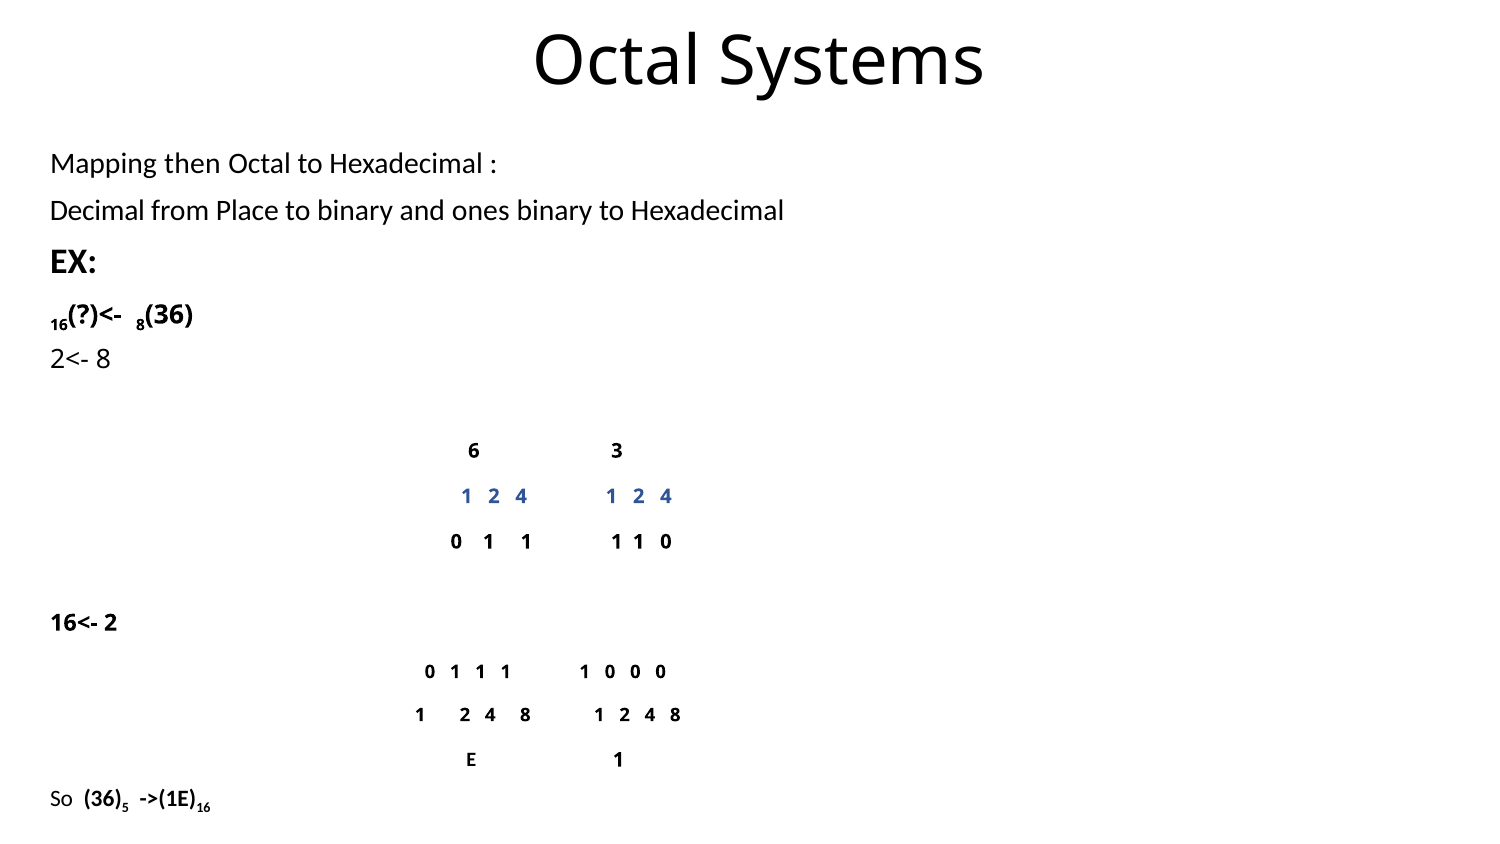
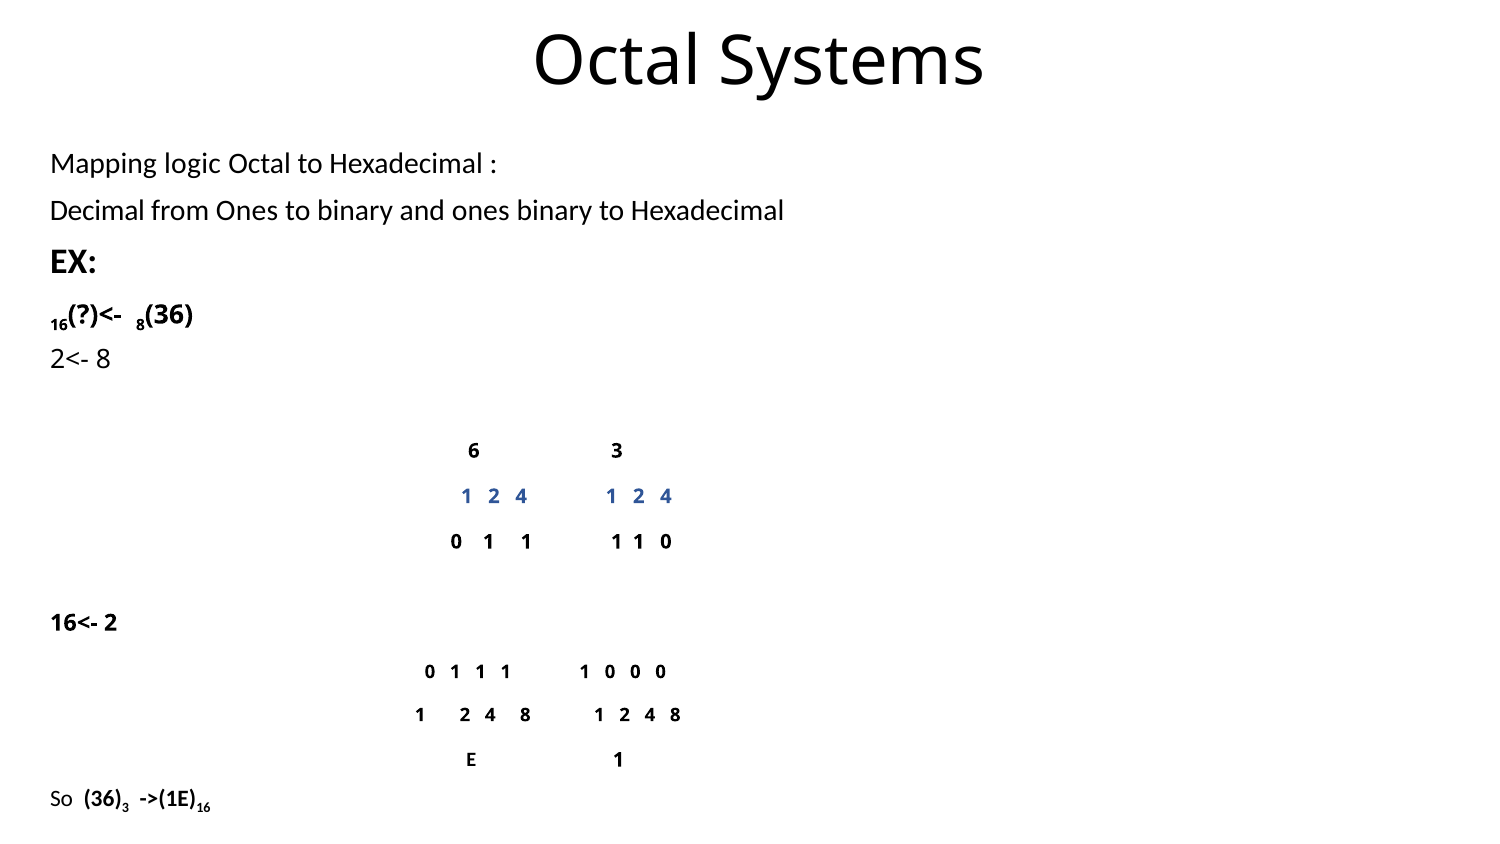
then: then -> logic
from Place: Place -> Ones
5 at (125, 807): 5 -> 3
